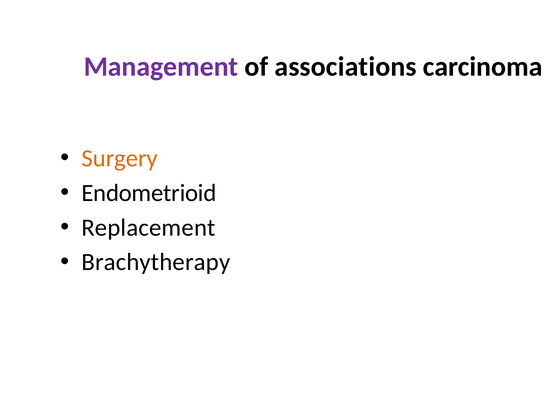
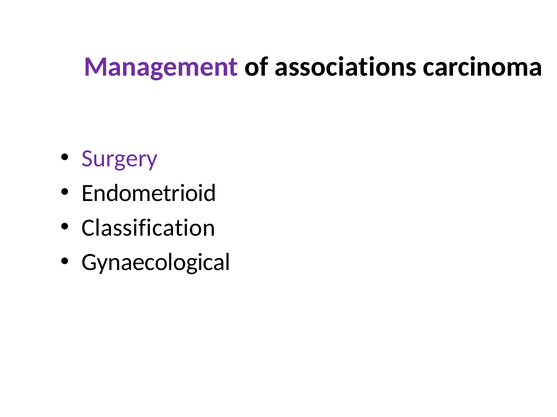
Surgery colour: orange -> purple
Replacement: Replacement -> Classification
Brachytherapy: Brachytherapy -> Gynaecological
